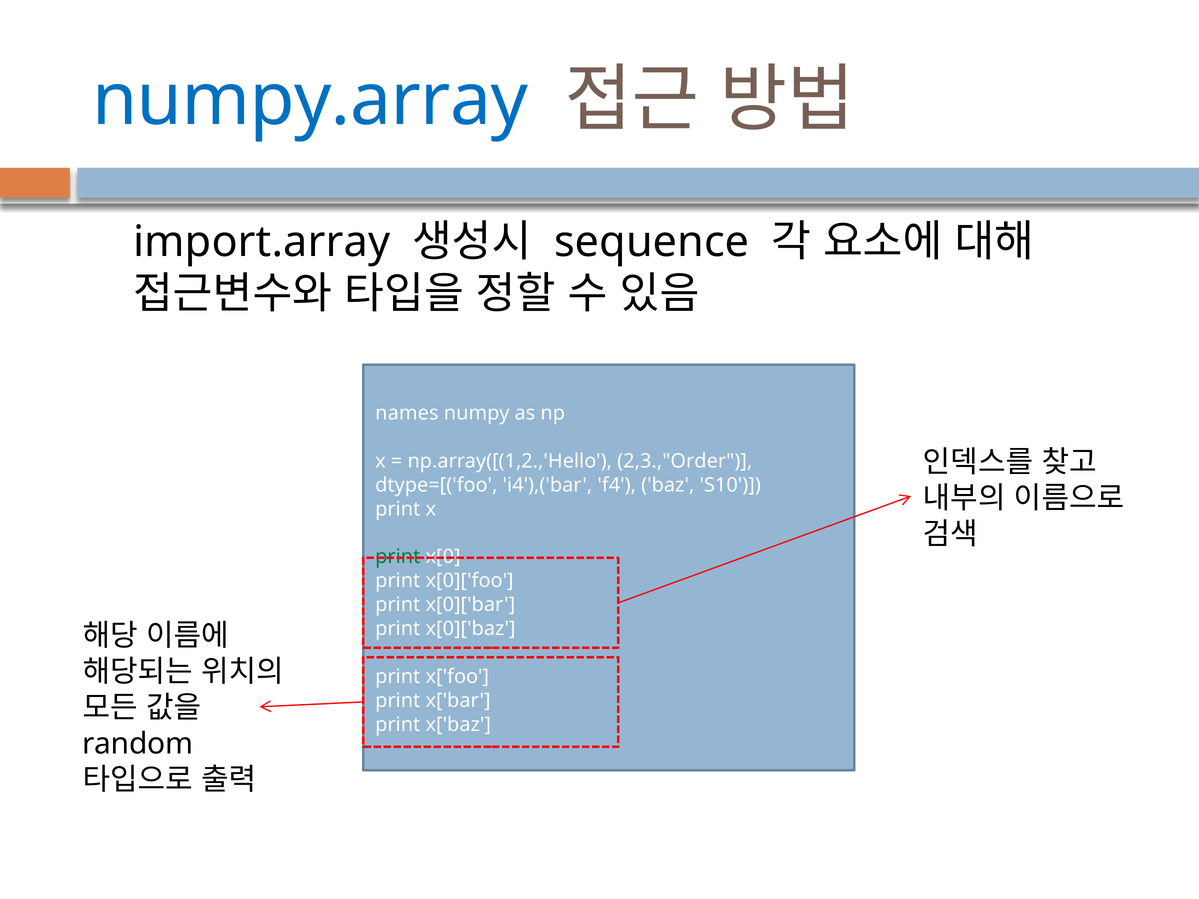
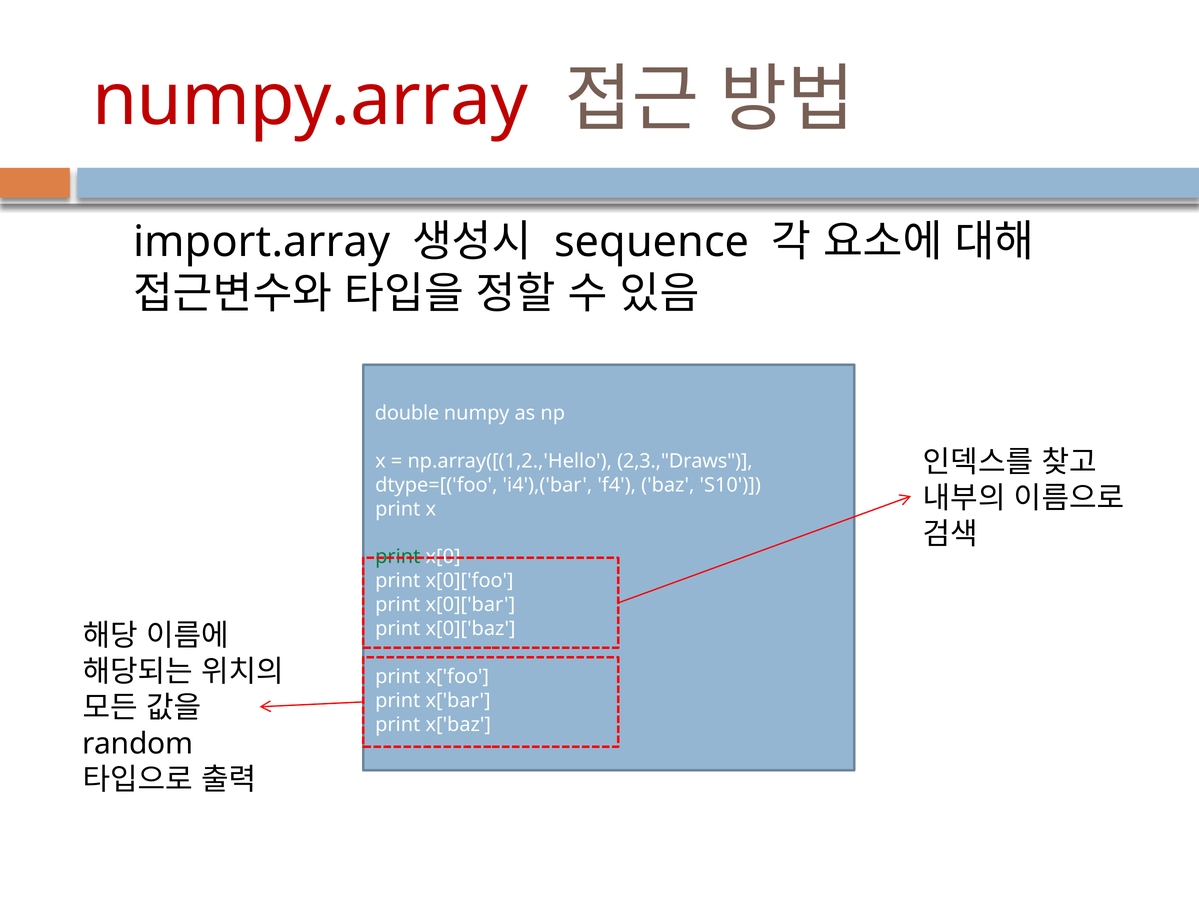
numpy.array colour: blue -> red
names: names -> double
2,3.,"Order: 2,3.,"Order -> 2,3.,"Draws
